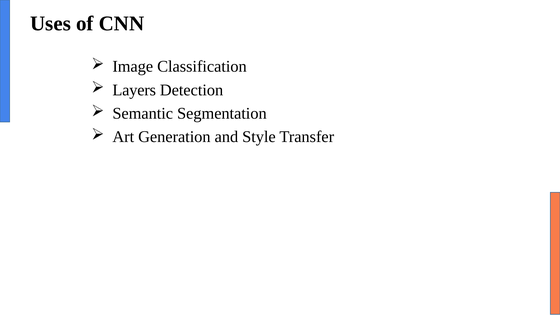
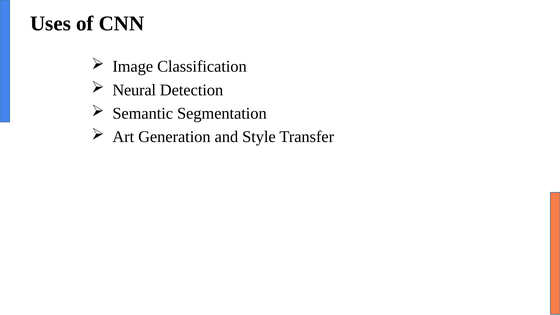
Layers: Layers -> Neural
